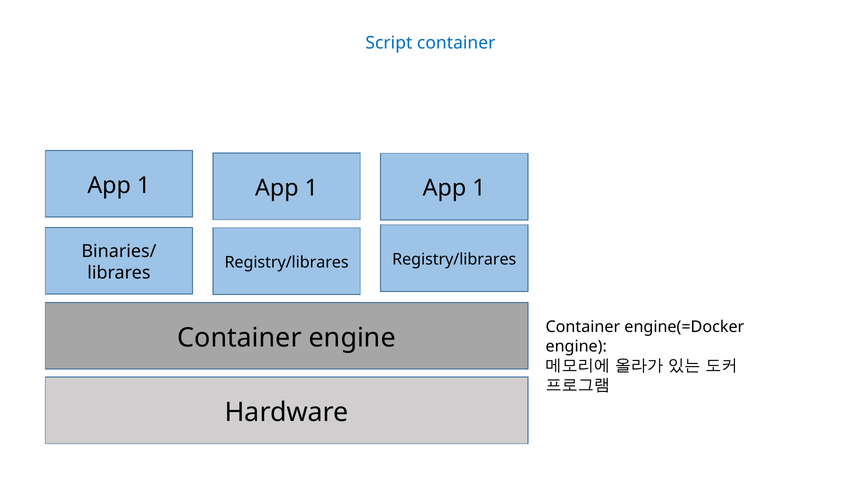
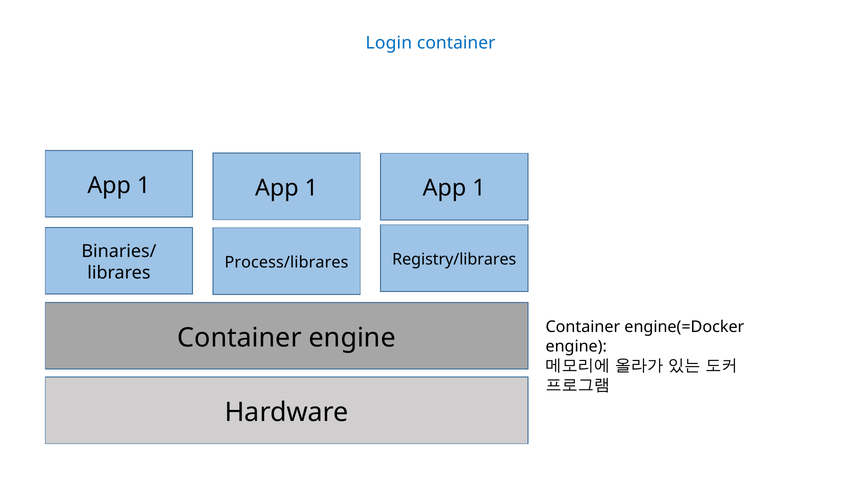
Script: Script -> Login
Registry/librares at (287, 262): Registry/librares -> Process/librares
